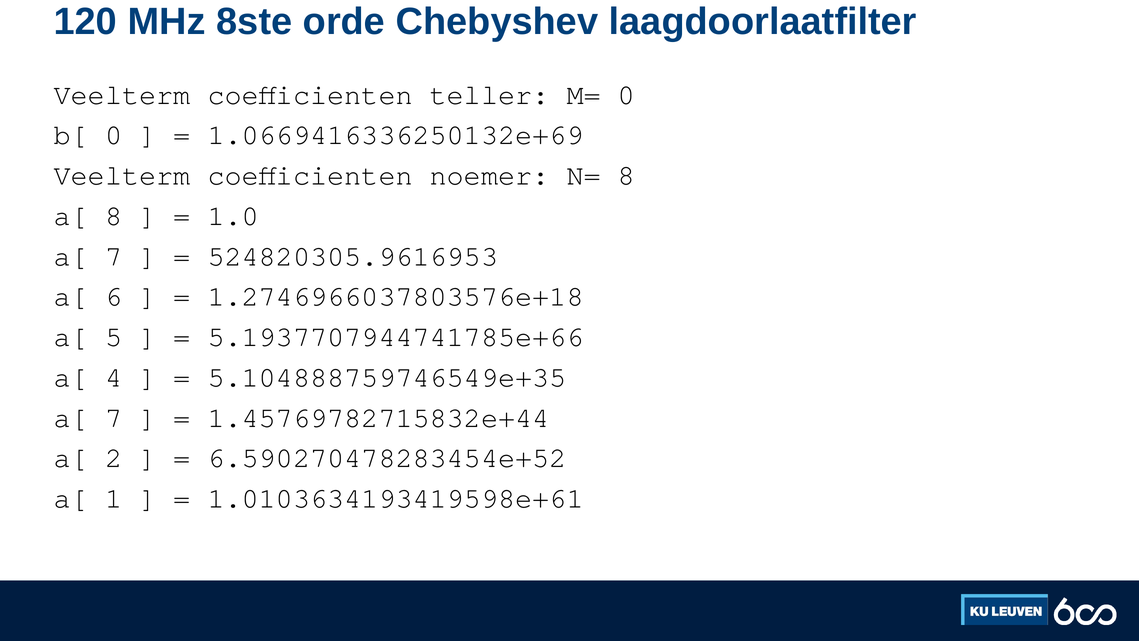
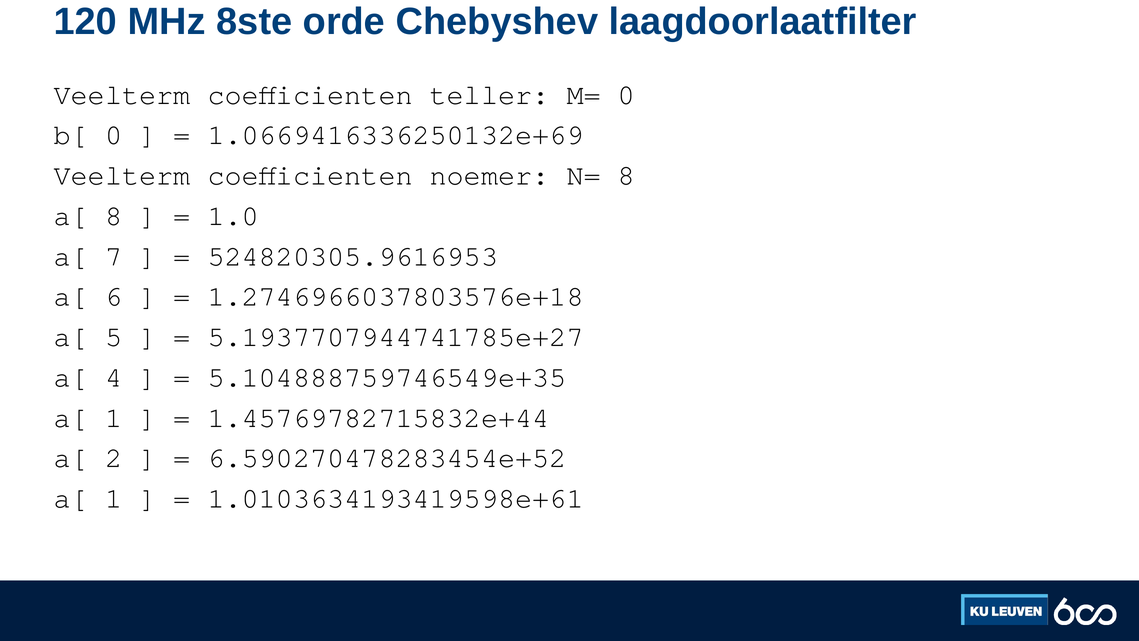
5.1937707944741785e+66: 5.1937707944741785e+66 -> 5.1937707944741785e+27
7 at (114, 417): 7 -> 1
